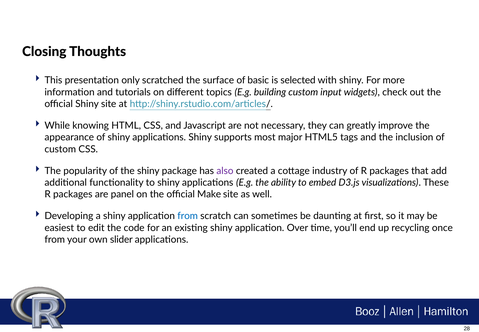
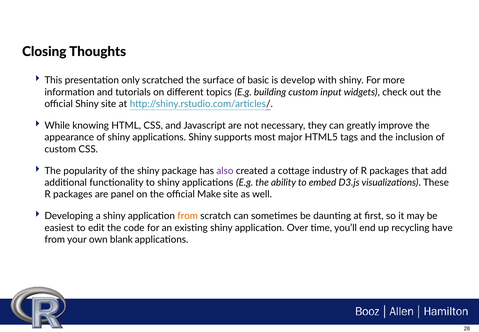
selected: selected -> develop
from at (188, 216) colour: blue -> orange
once: once -> have
slider: slider -> blank
